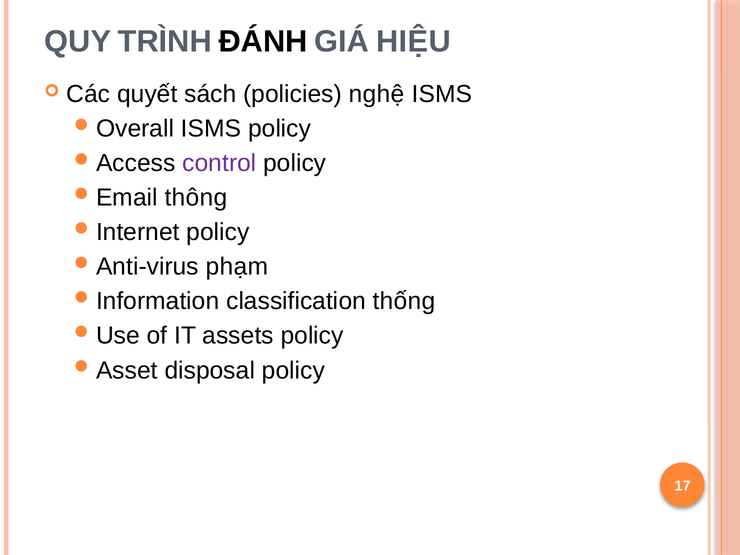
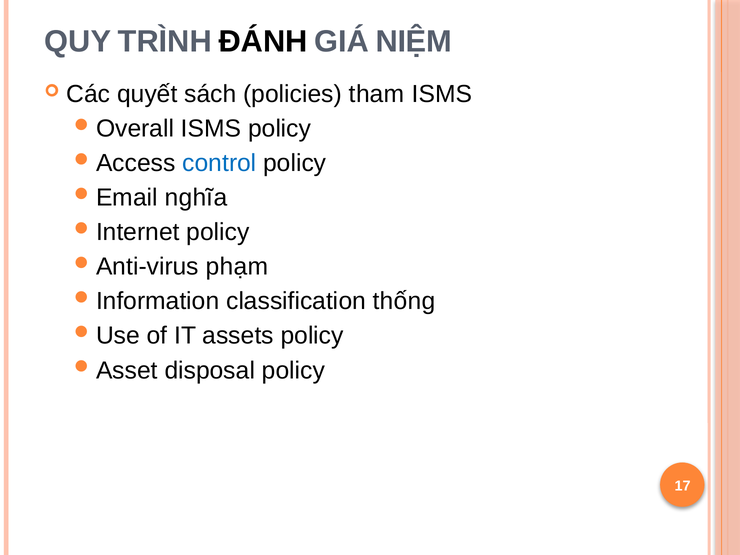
HIỆU: HIỆU -> NIỆM
nghệ: nghệ -> tham
control colour: purple -> blue
thông: thông -> nghĩa
